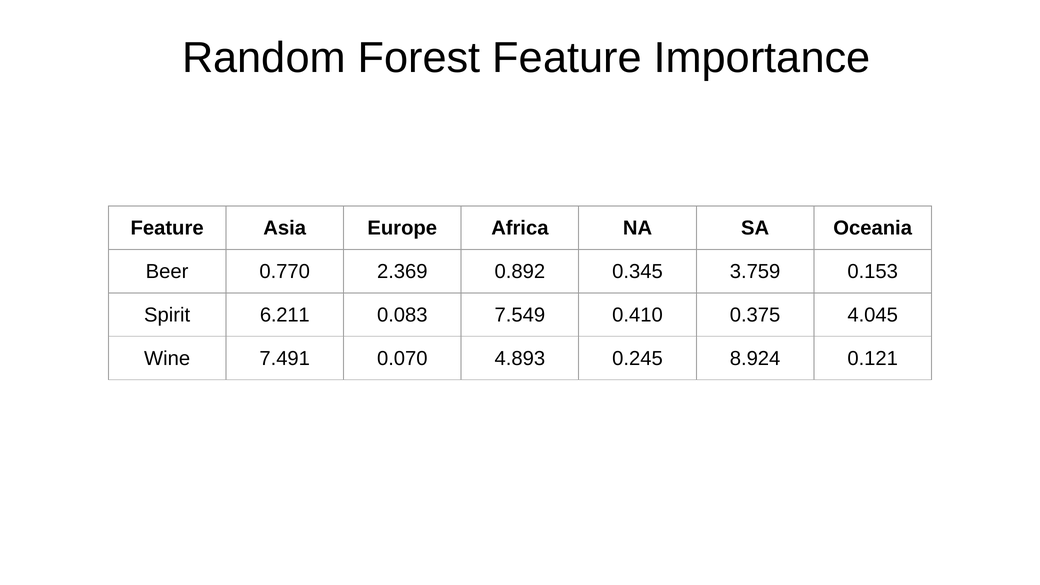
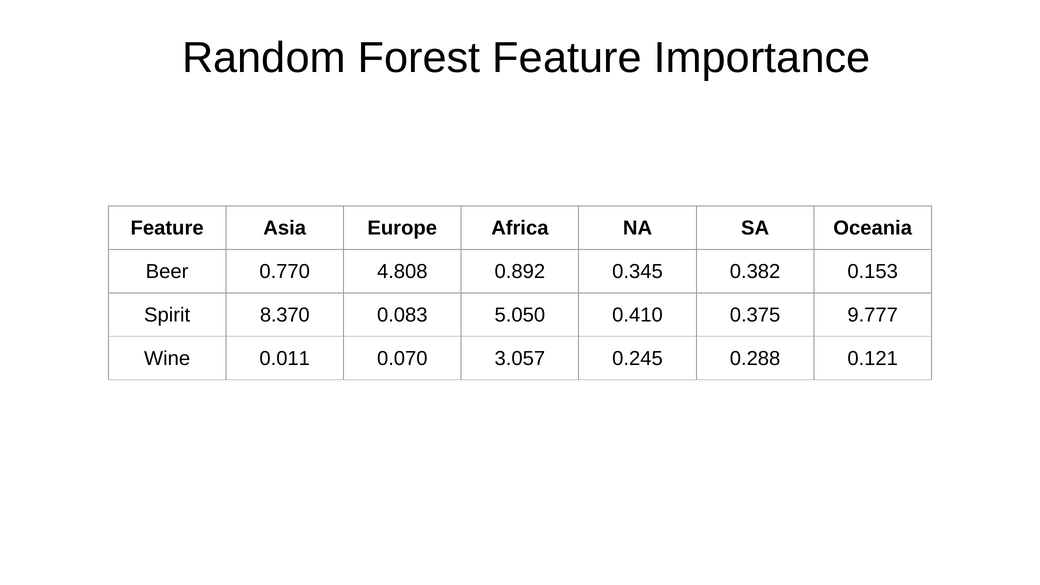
2.369: 2.369 -> 4.808
3.759: 3.759 -> 0.382
6.211: 6.211 -> 8.370
7.549: 7.549 -> 5.050
4.045: 4.045 -> 9.777
7.491: 7.491 -> 0.011
4.893: 4.893 -> 3.057
8.924: 8.924 -> 0.288
